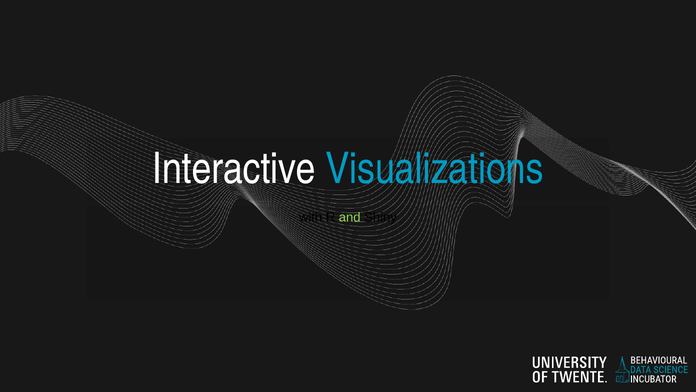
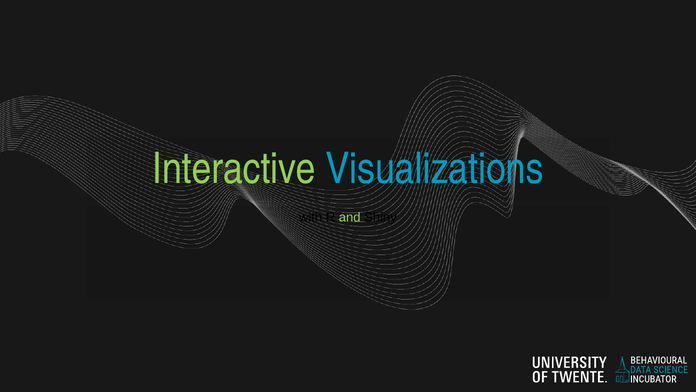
Interactive colour: white -> light green
